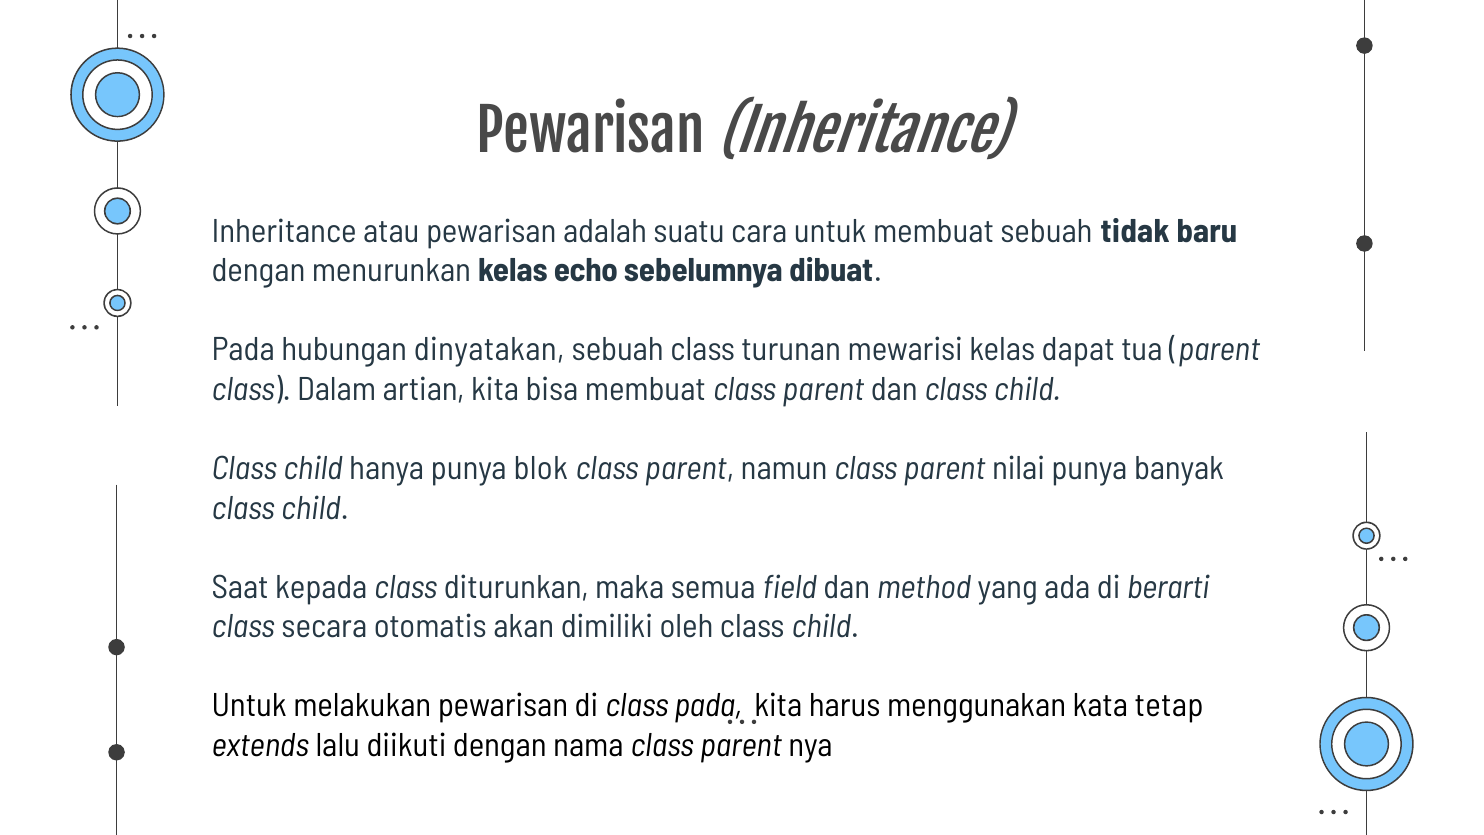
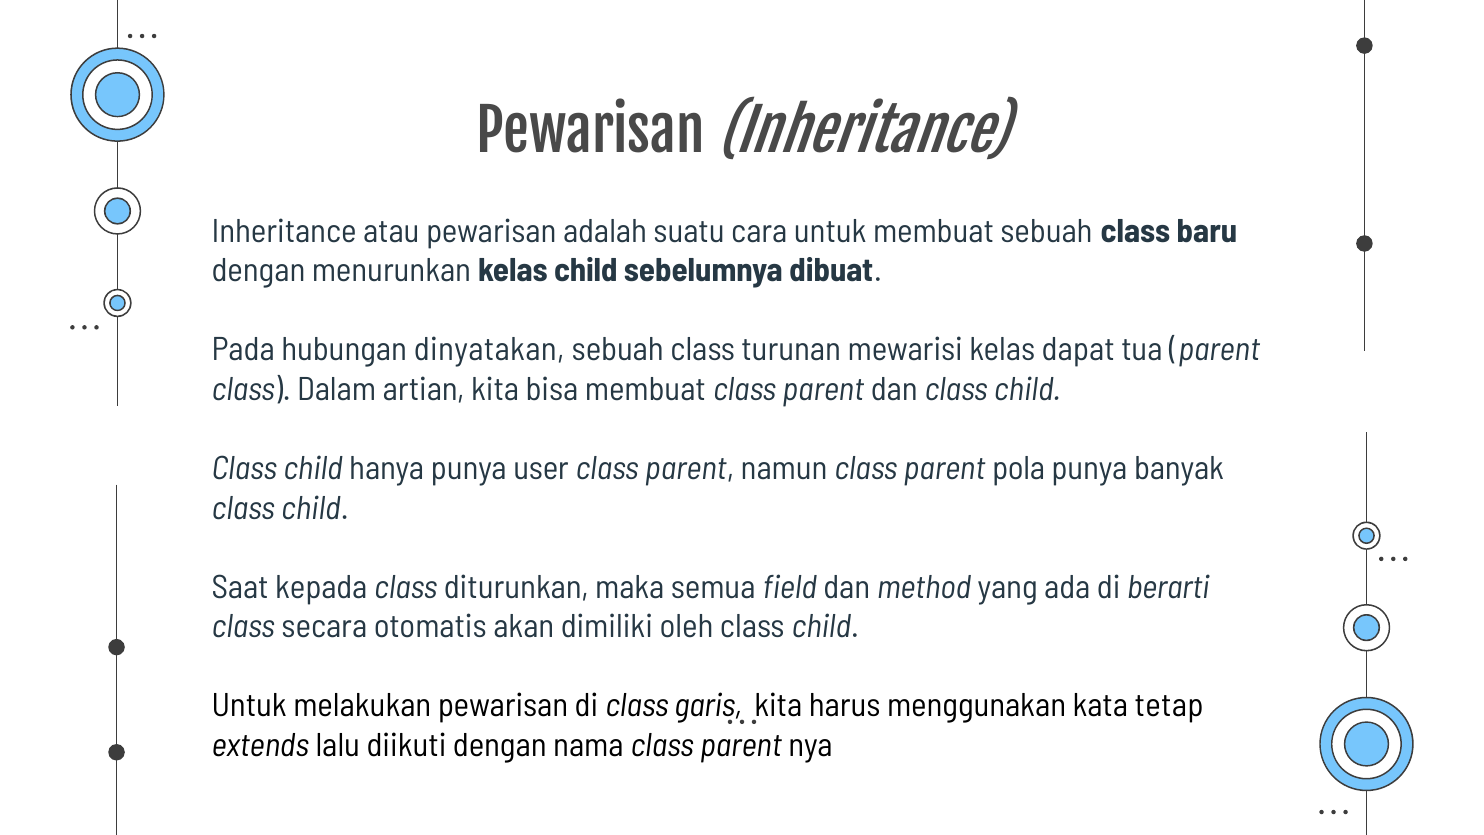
membuat sebuah tidak: tidak -> class
kelas echo: echo -> child
blok: blok -> user
nilai: nilai -> pola
class pada: pada -> garis
